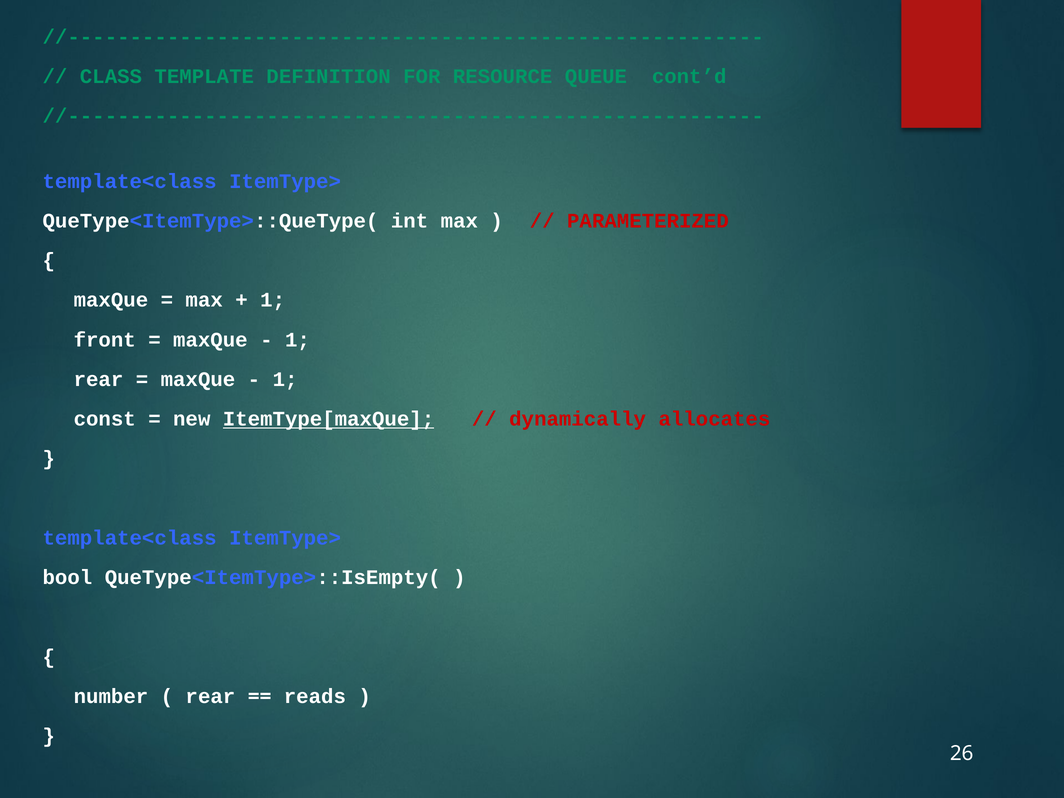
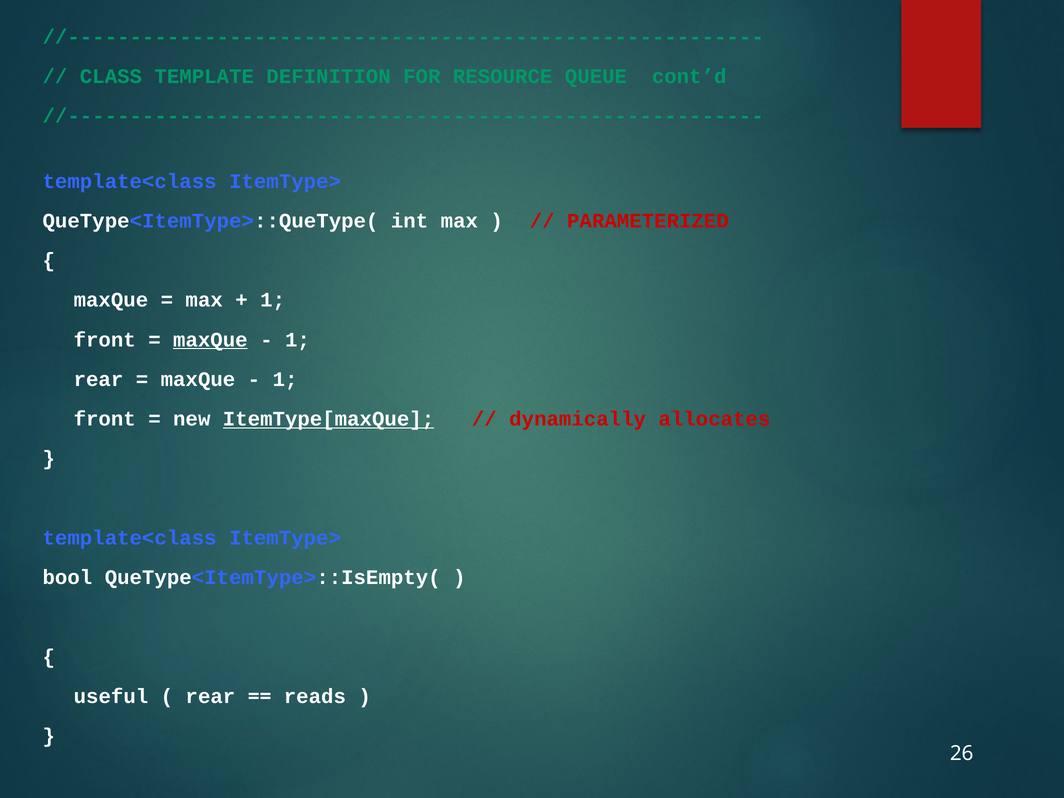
maxQue at (210, 340) underline: none -> present
const at (105, 419): const -> front
number: number -> useful
